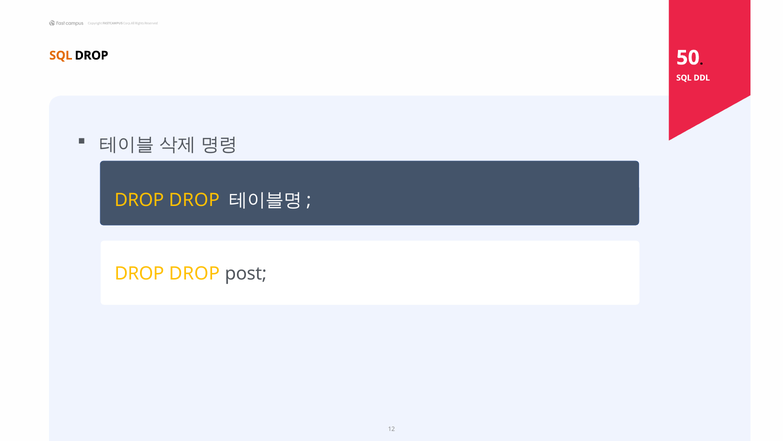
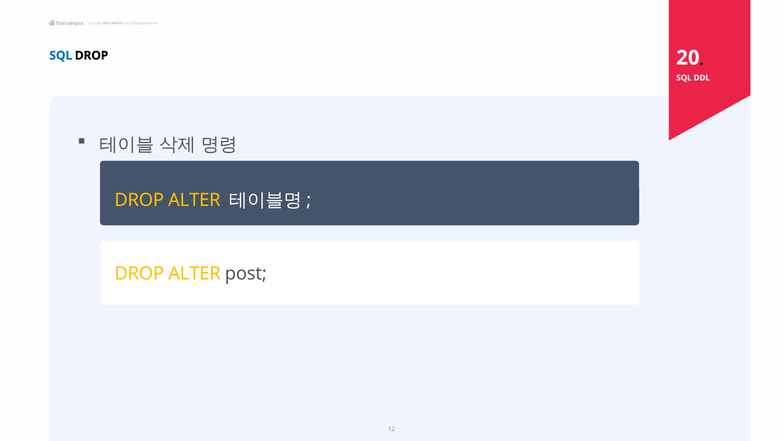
SQL at (61, 55) colour: orange -> blue
50: 50 -> 20
DROP at (194, 200): DROP -> ALTER
DROP at (194, 273): DROP -> ALTER
